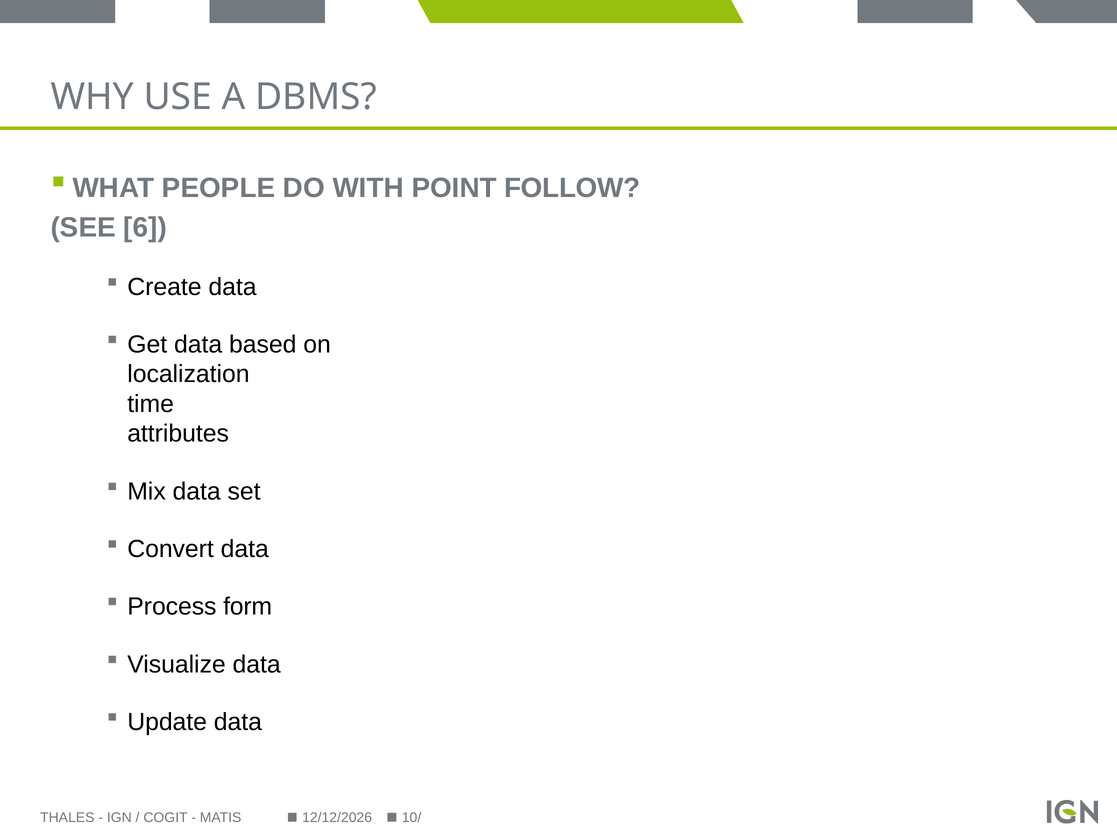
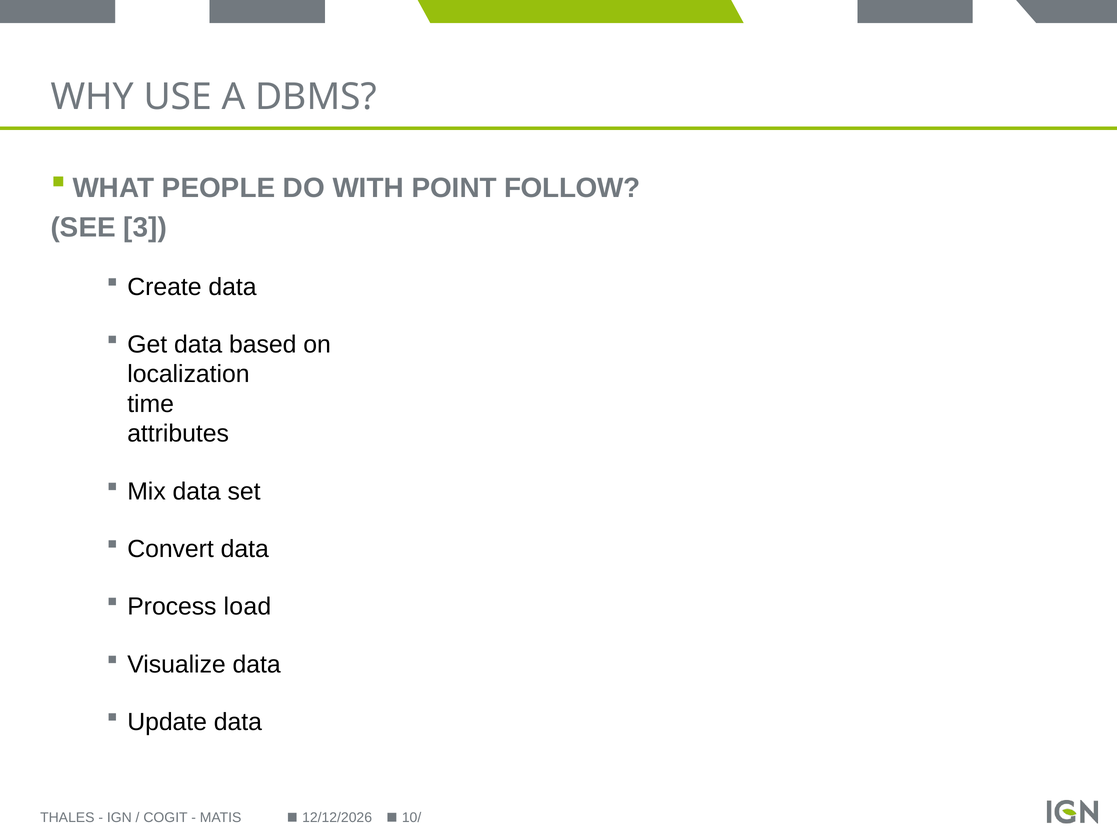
6: 6 -> 3
form: form -> load
